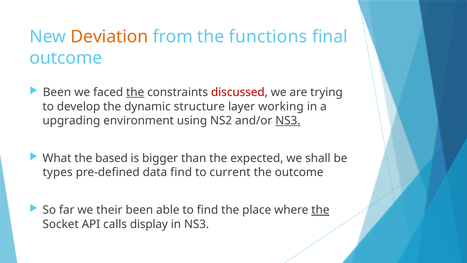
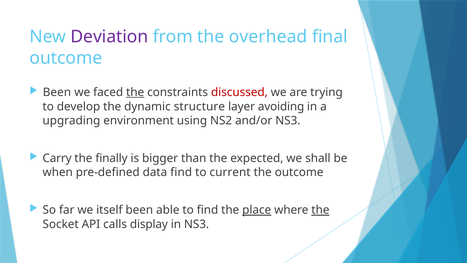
Deviation colour: orange -> purple
functions: functions -> overhead
working: working -> avoiding
NS3 at (288, 120) underline: present -> none
What: What -> Carry
based: based -> finally
types: types -> when
their: their -> itself
place underline: none -> present
